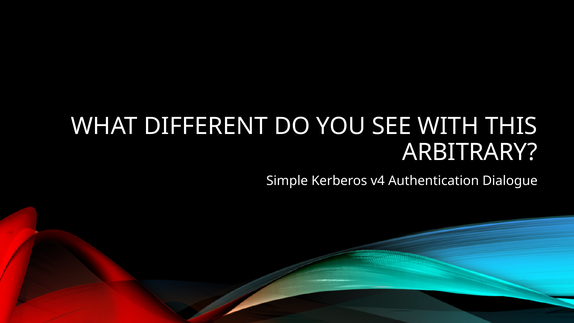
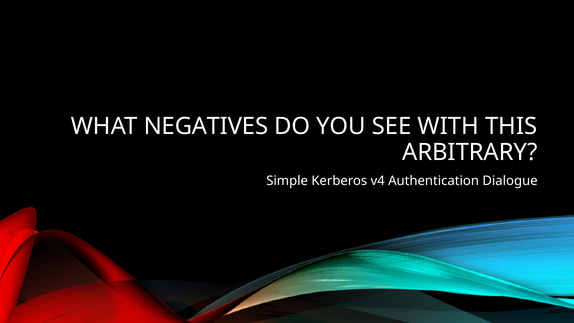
DIFFERENT: DIFFERENT -> NEGATIVES
